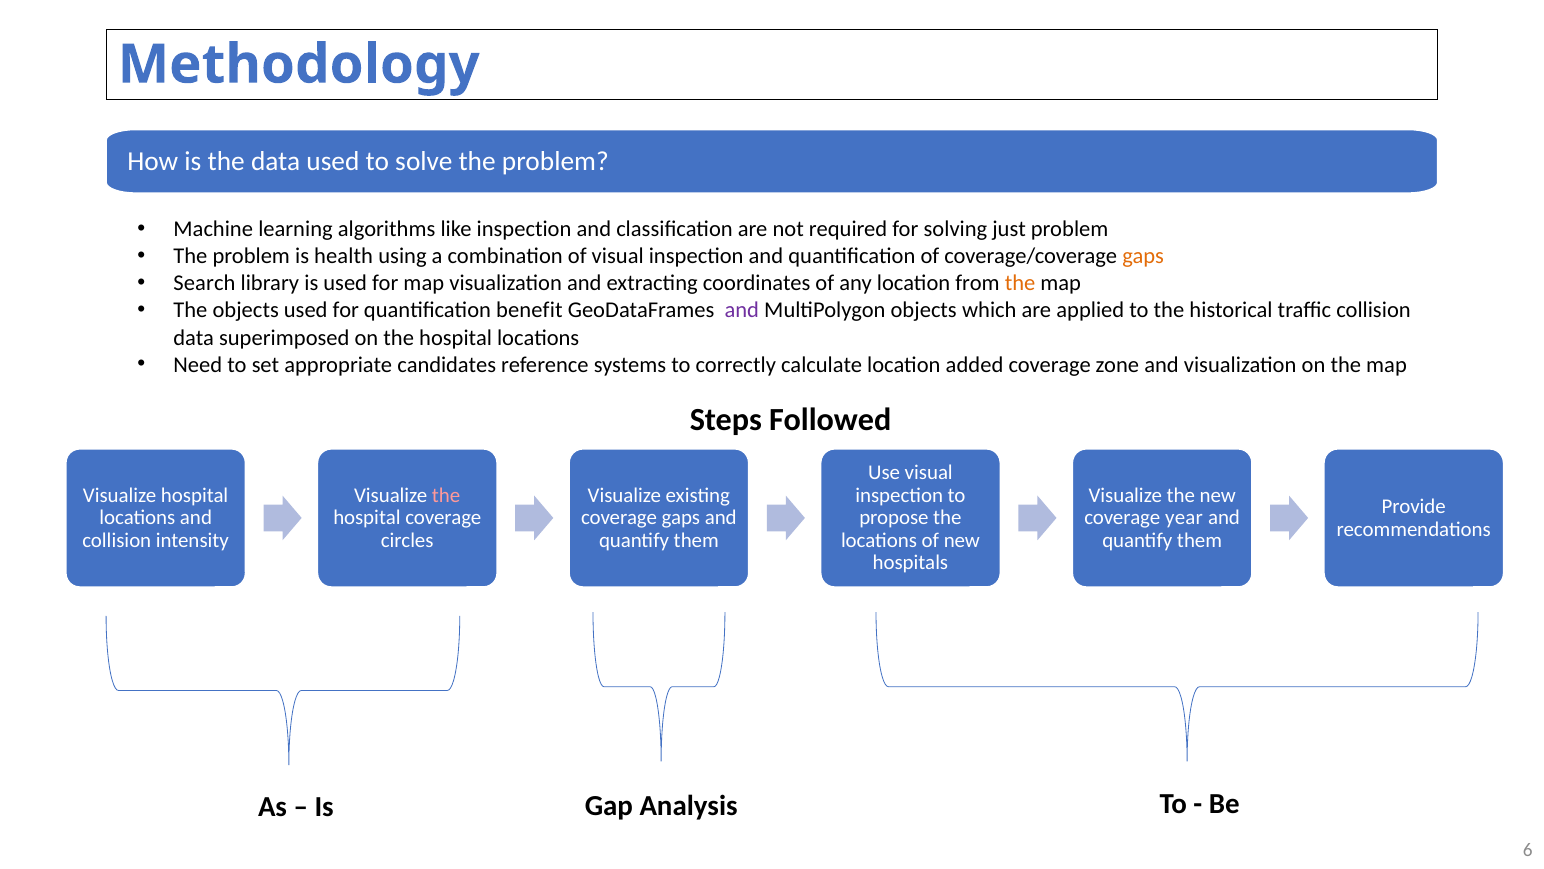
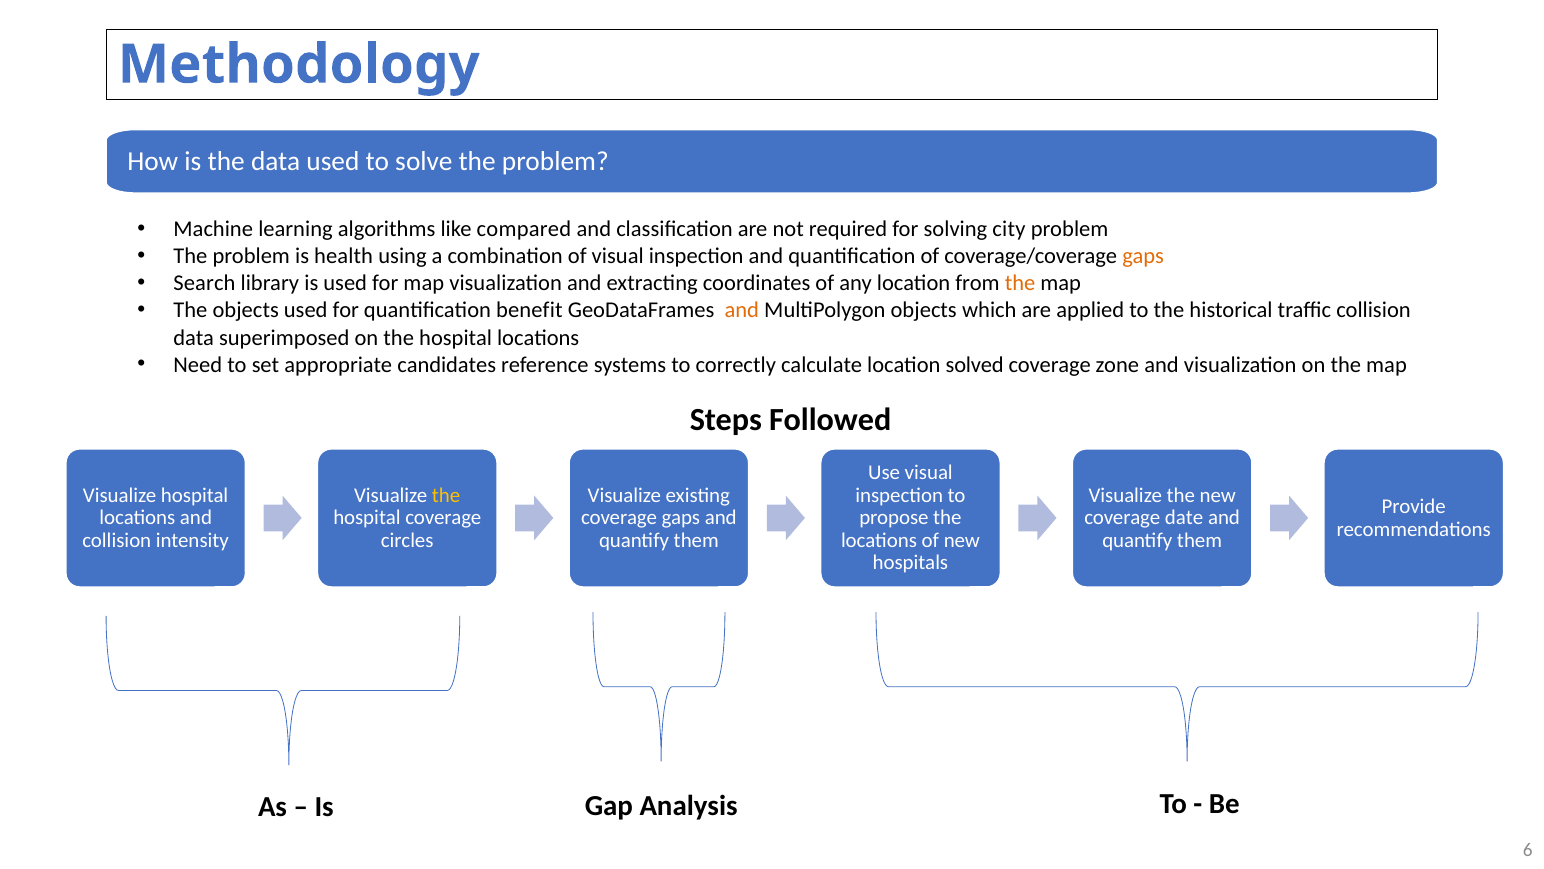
like inspection: inspection -> compared
just: just -> city
and at (742, 310) colour: purple -> orange
added: added -> solved
the at (446, 495) colour: pink -> yellow
year: year -> date
